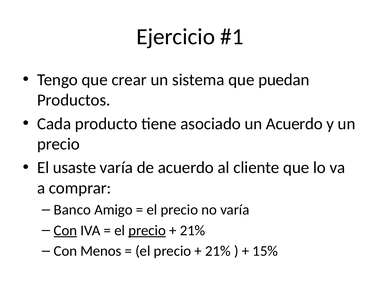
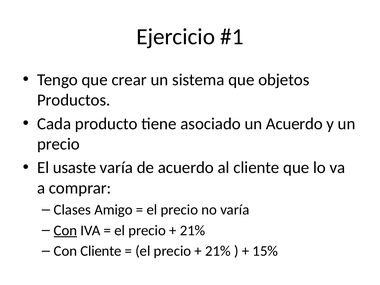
puedan: puedan -> objetos
Banco: Banco -> Clases
precio at (147, 230) underline: present -> none
Con Menos: Menos -> Cliente
